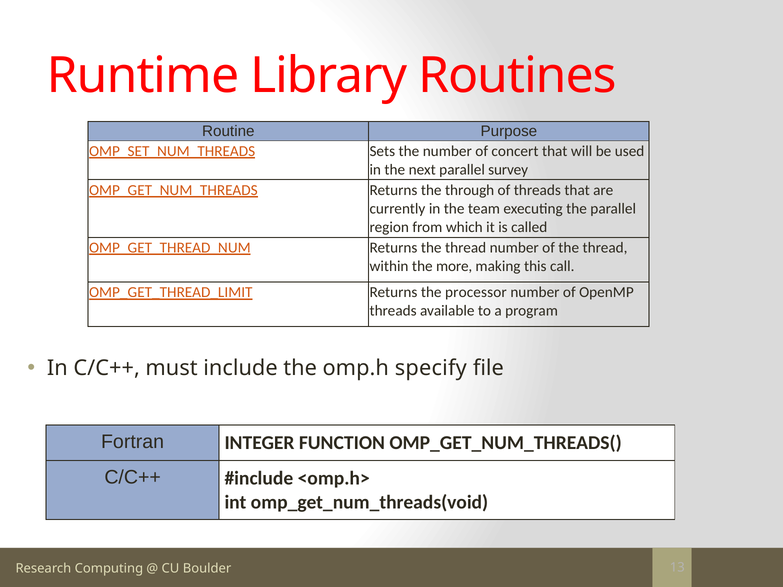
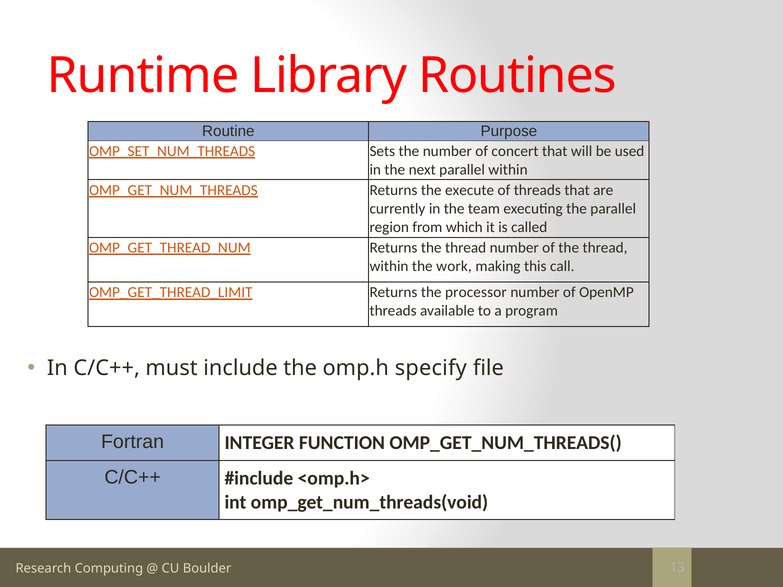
parallel survey: survey -> within
through: through -> execute
more: more -> work
